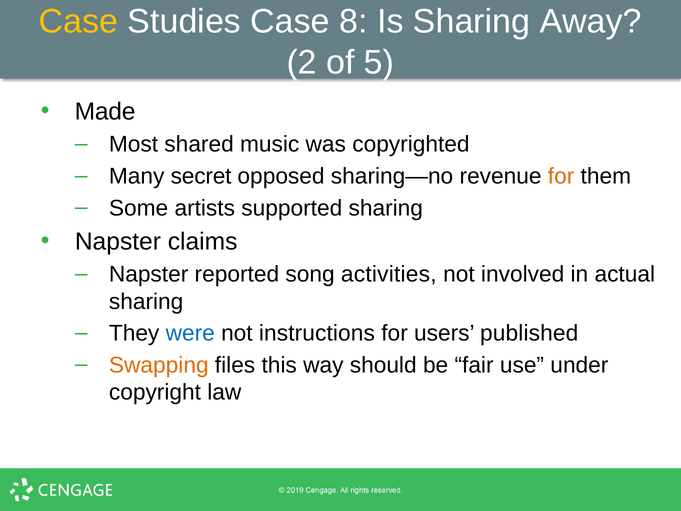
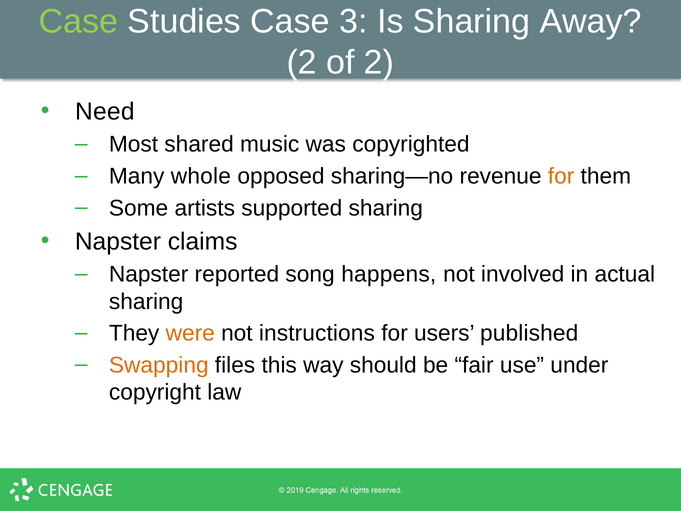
Case at (78, 21) colour: yellow -> light green
8: 8 -> 3
of 5: 5 -> 2
Made: Made -> Need
secret: secret -> whole
activities: activities -> happens
were colour: blue -> orange
